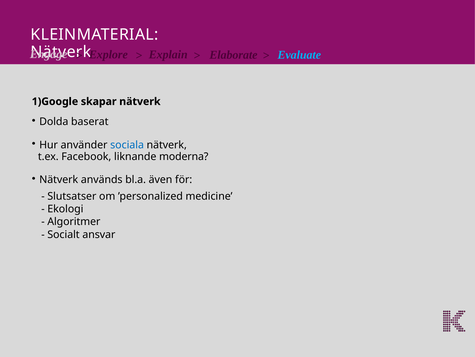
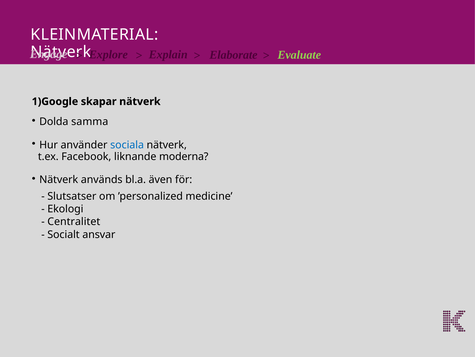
Evaluate colour: light blue -> light green
baserat: baserat -> samma
Algoritmer: Algoritmer -> Centralitet
